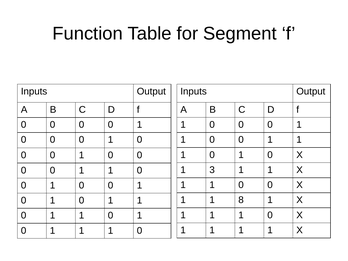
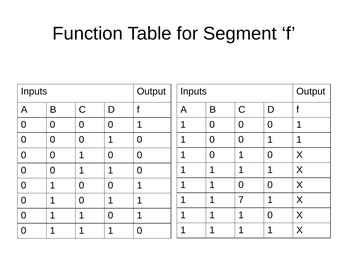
3 at (212, 170): 3 -> 1
8: 8 -> 7
